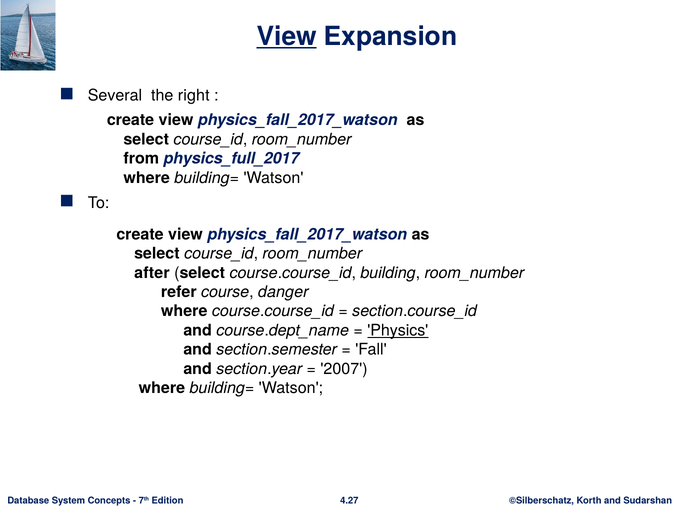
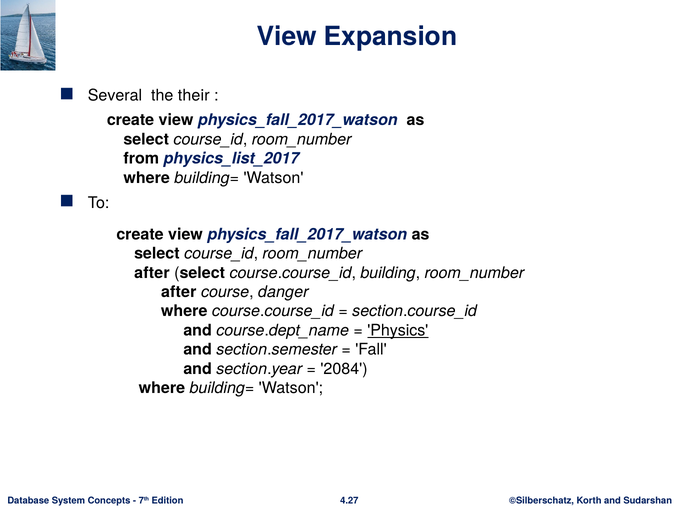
View at (287, 37) underline: present -> none
right: right -> their
physics_full_2017: physics_full_2017 -> physics_list_2017
refer at (179, 292): refer -> after
2007: 2007 -> 2084
